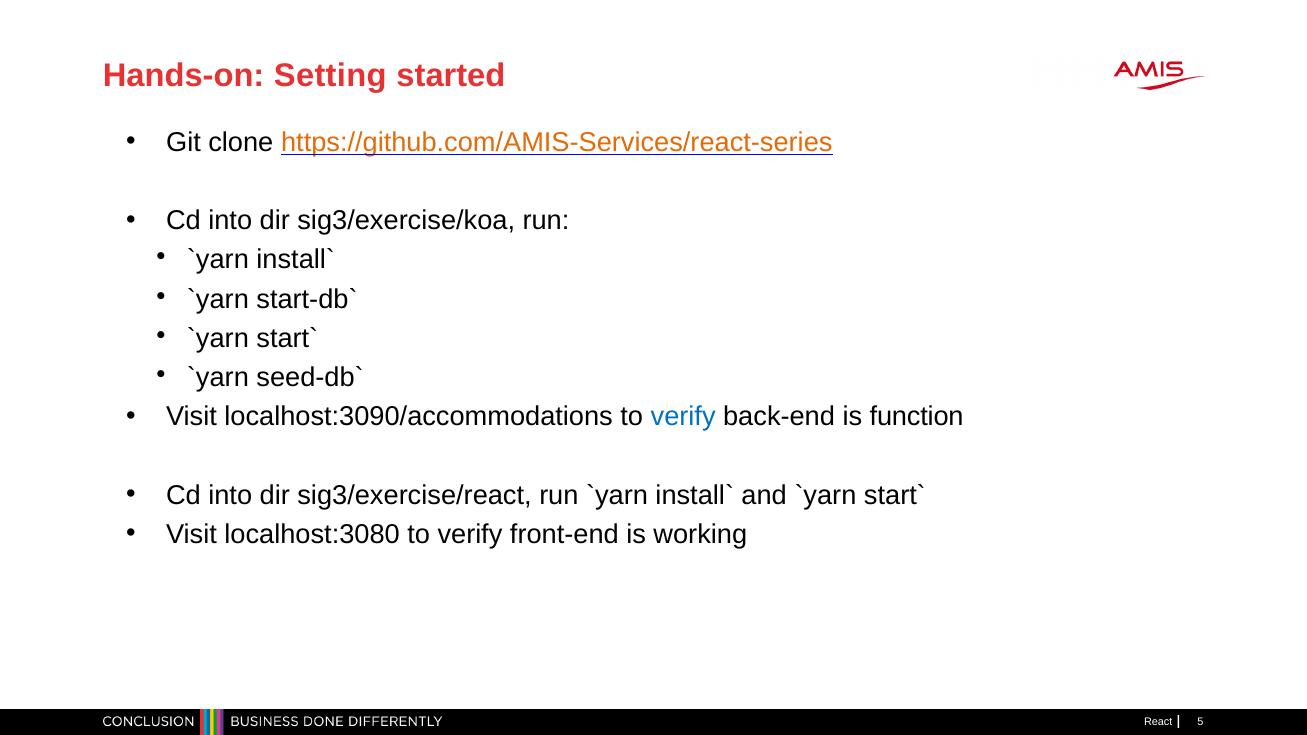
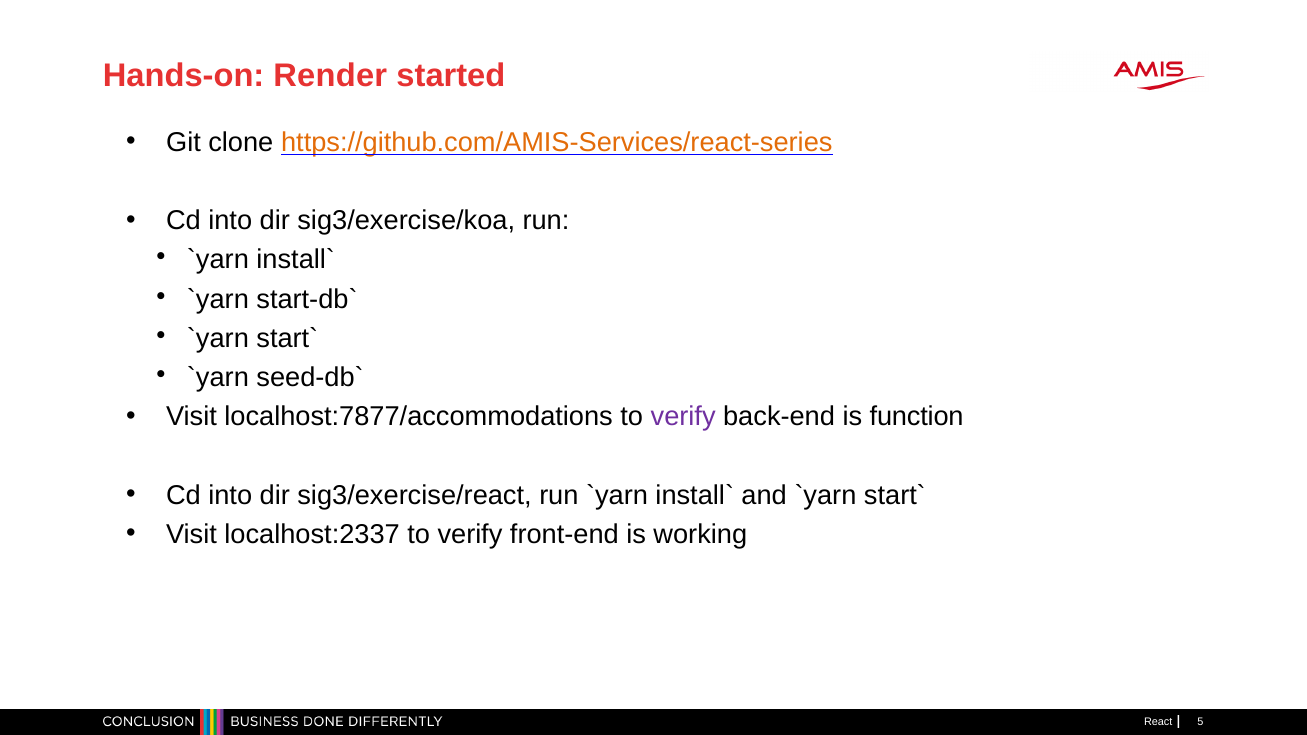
Setting: Setting -> Render
localhost:3090/accommodations: localhost:3090/accommodations -> localhost:7877/accommodations
verify at (683, 417) colour: blue -> purple
localhost:3080: localhost:3080 -> localhost:2337
